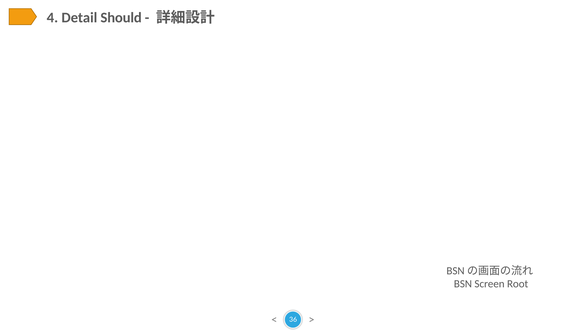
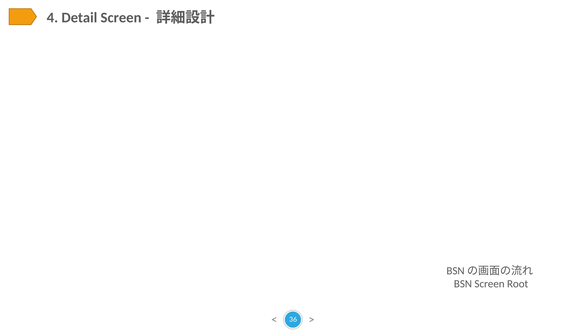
Detail Should: Should -> Screen
